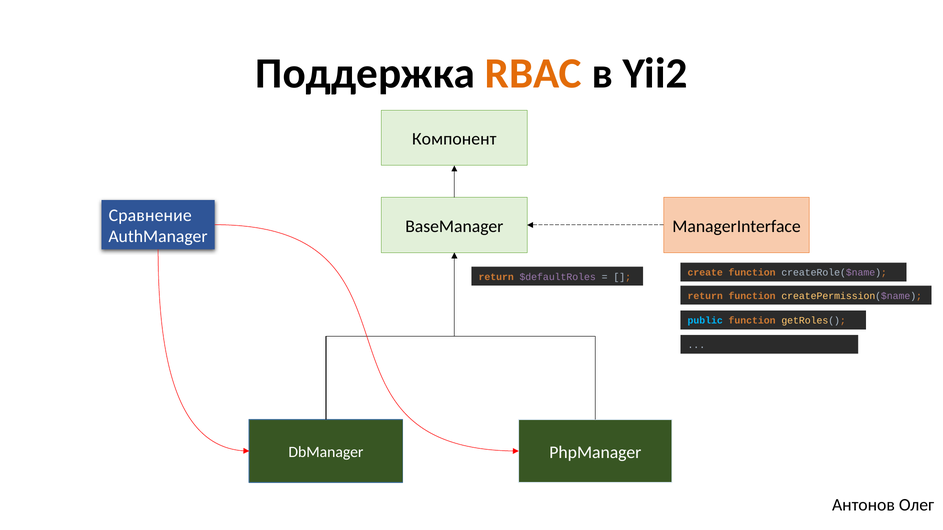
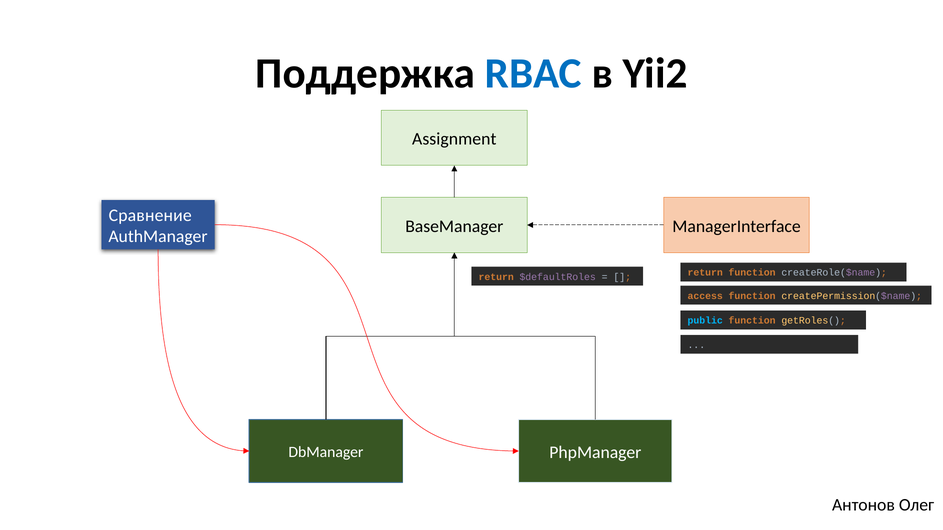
RBAC colour: orange -> blue
Компонент: Компонент -> Assignment
create at (705, 273): create -> return
return at (705, 296): return -> access
